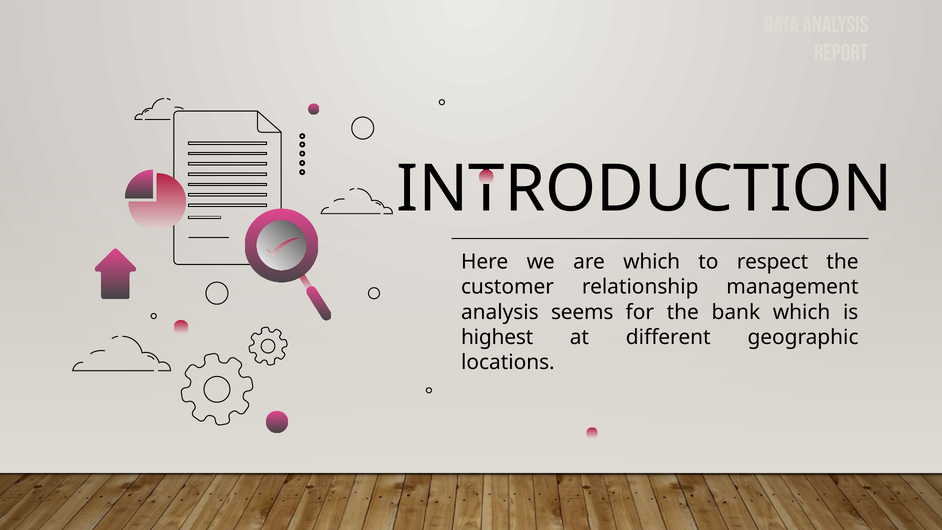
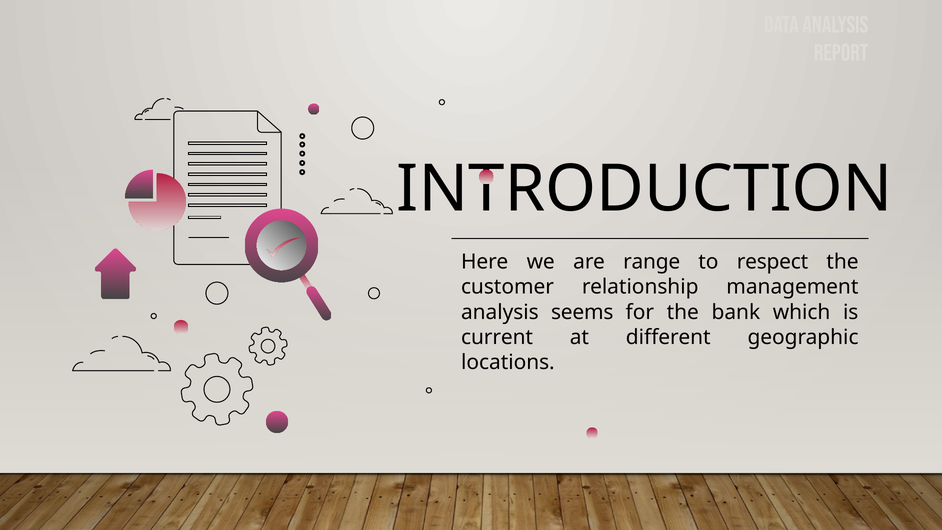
are which: which -> range
highest: highest -> current
